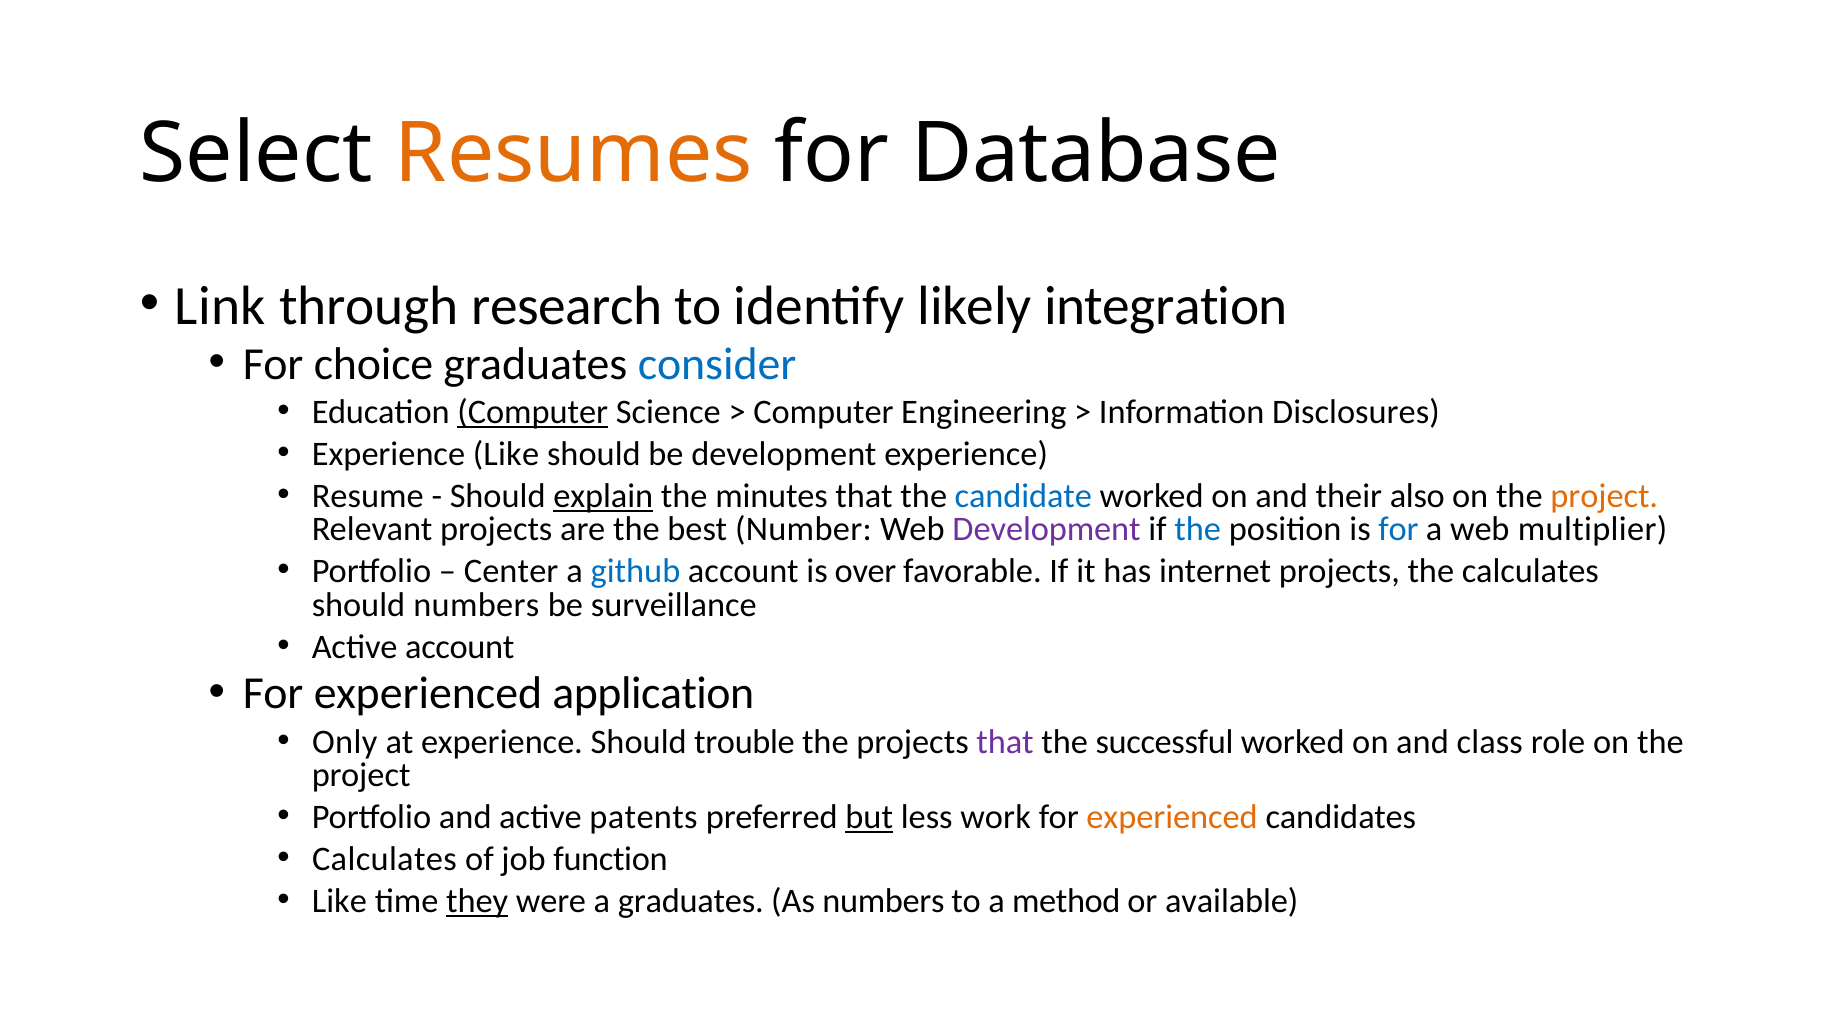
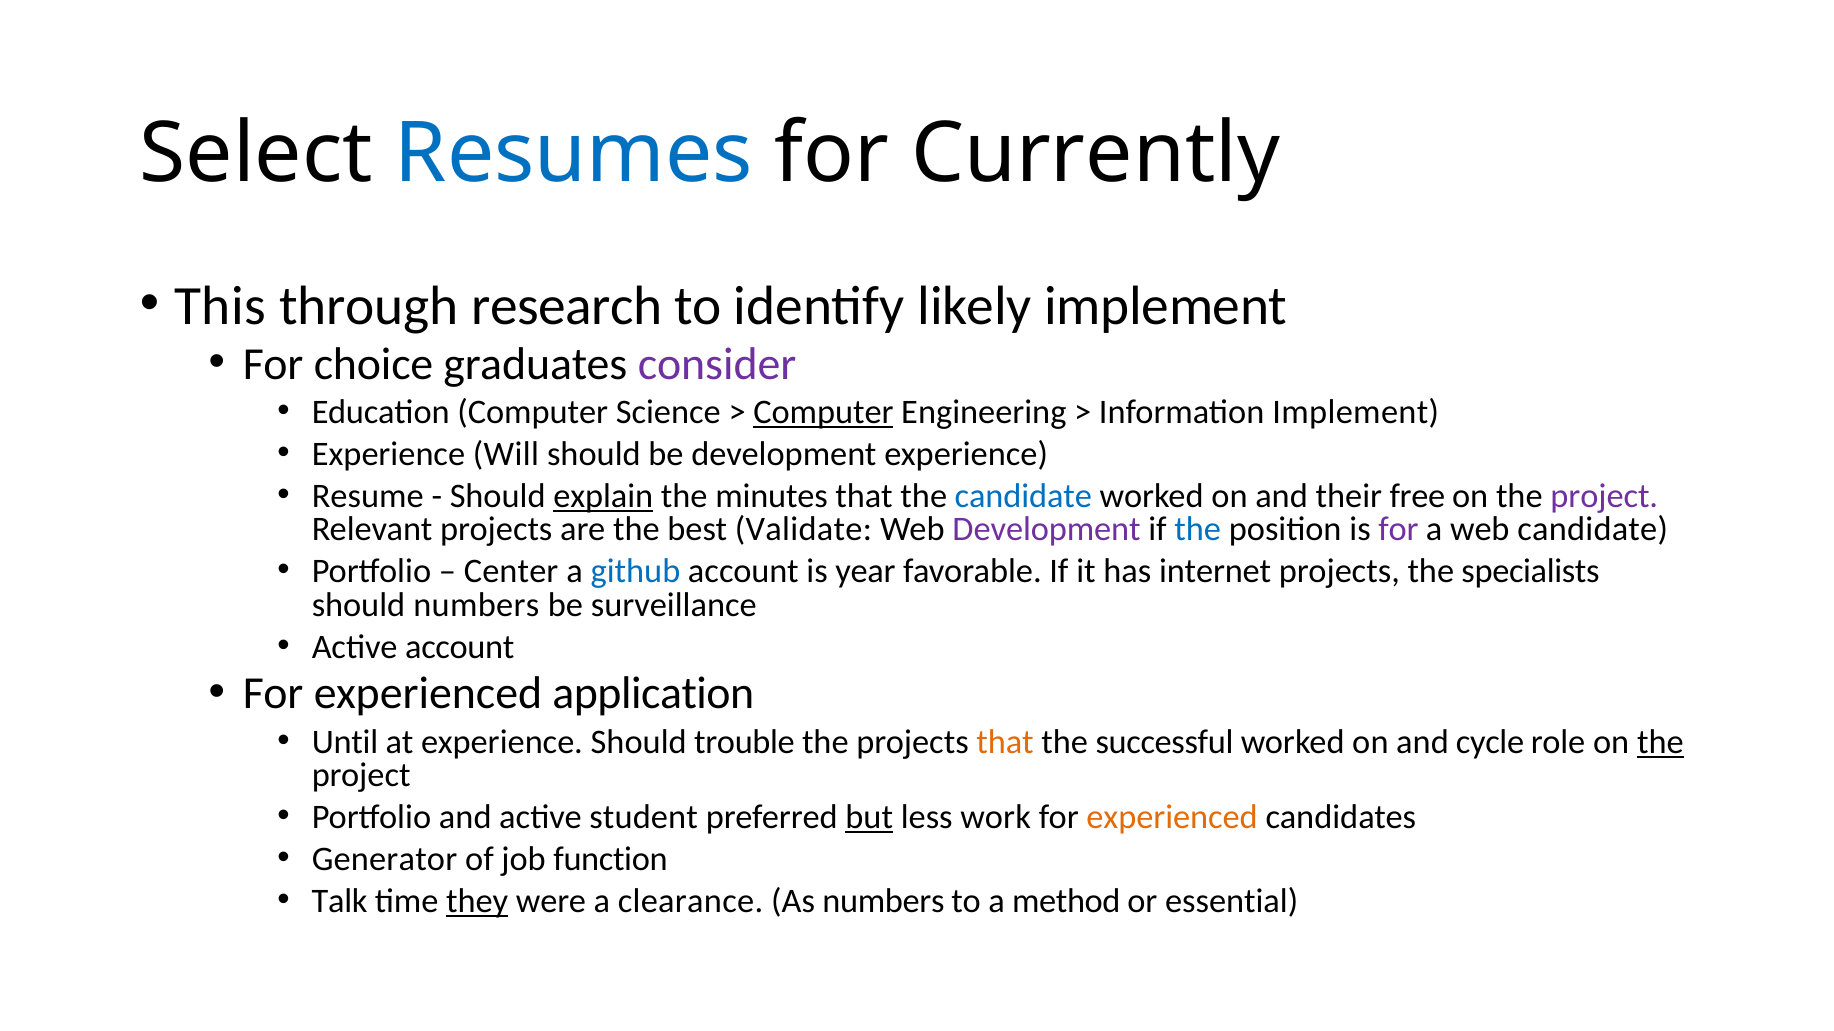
Resumes colour: orange -> blue
Database: Database -> Currently
Link: Link -> This
likely integration: integration -> implement
consider colour: blue -> purple
Computer at (533, 412) underline: present -> none
Computer at (823, 412) underline: none -> present
Information Disclosures: Disclosures -> Implement
Experience Like: Like -> Will
also: also -> free
project at (1604, 496) colour: orange -> purple
Number: Number -> Validate
for at (1398, 530) colour: blue -> purple
web multiplier: multiplier -> candidate
over: over -> year
the calculates: calculates -> specialists
Only: Only -> Until
that at (1005, 742) colour: purple -> orange
class: class -> cycle
the at (1660, 742) underline: none -> present
patents: patents -> student
Calculates at (384, 860): Calculates -> Generator
Like at (339, 902): Like -> Talk
a graduates: graduates -> clearance
available: available -> essential
